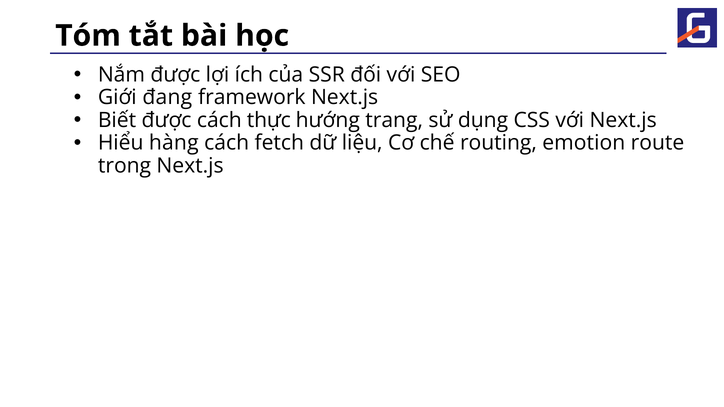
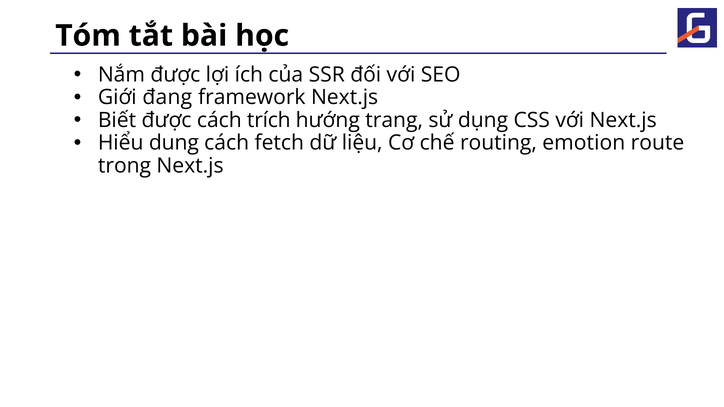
thực: thực -> trích
hàng: hàng -> dung
